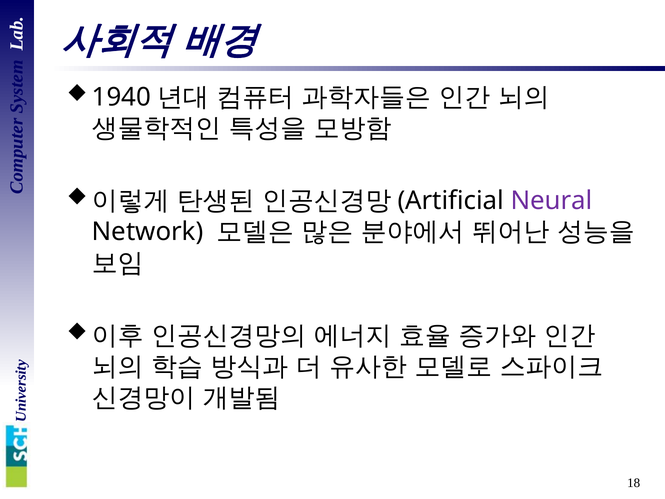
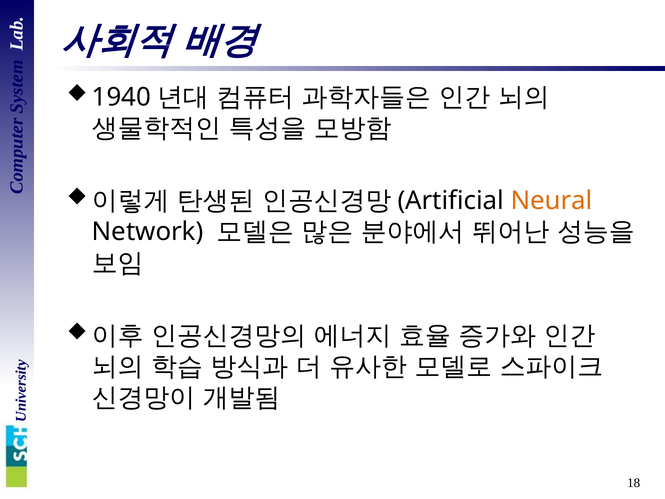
Neural colour: purple -> orange
